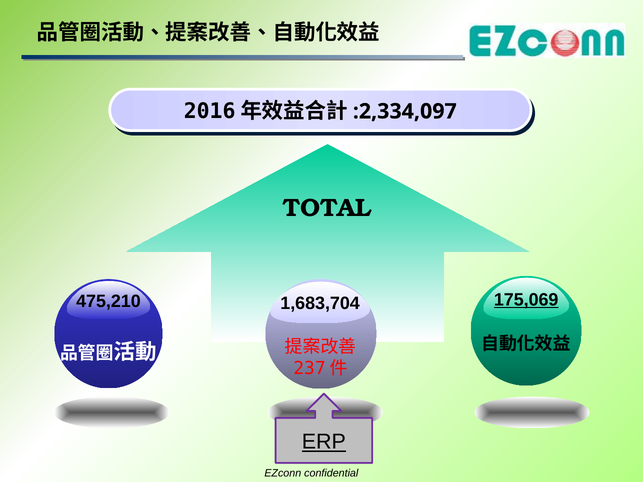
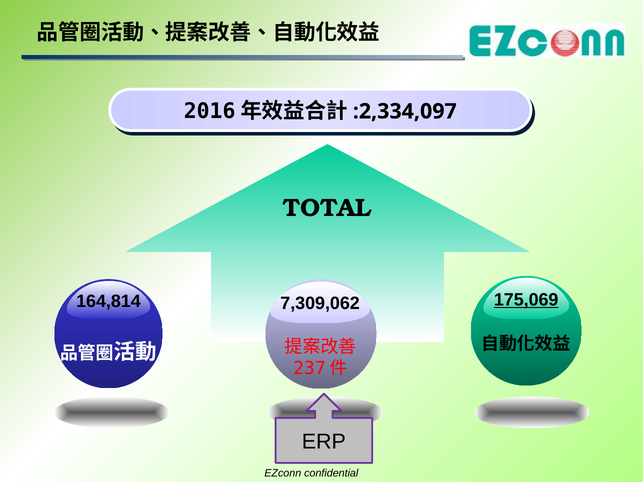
475,210: 475,210 -> 164,814
1,683,704: 1,683,704 -> 7,309,062
ERP underline: present -> none
